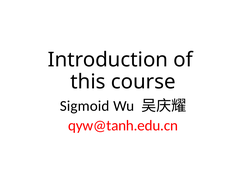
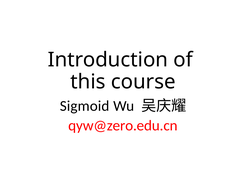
qyw@tanh.edu.cn: qyw@tanh.edu.cn -> qyw@zero.edu.cn
